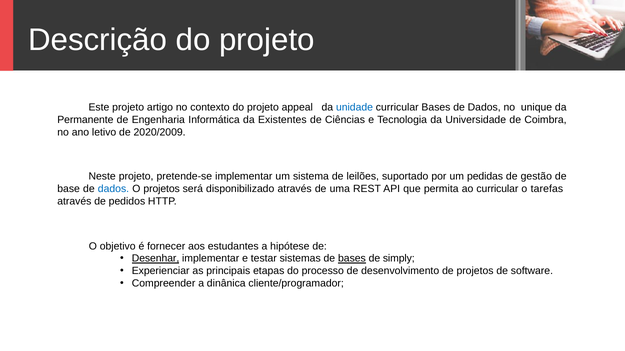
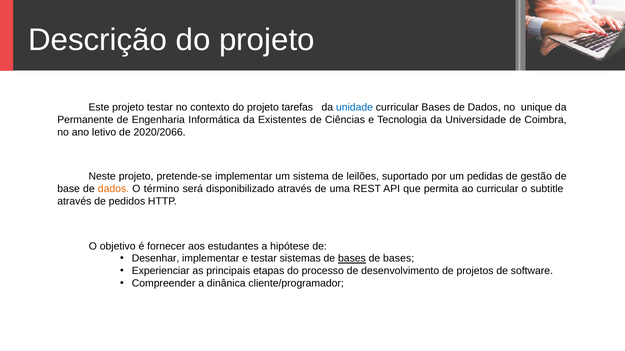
projeto artigo: artigo -> testar
appeal: appeal -> tarefas
2020/2009: 2020/2009 -> 2020/2066
dados at (113, 189) colour: blue -> orange
O projetos: projetos -> término
tarefas: tarefas -> subtitle
Desenhar underline: present -> none
simply at (399, 259): simply -> bases
